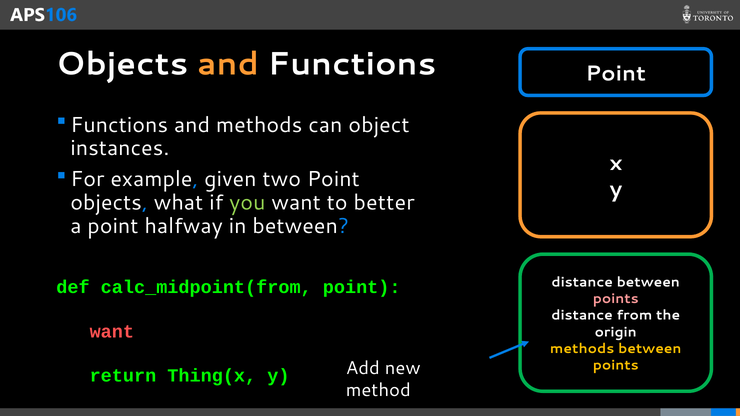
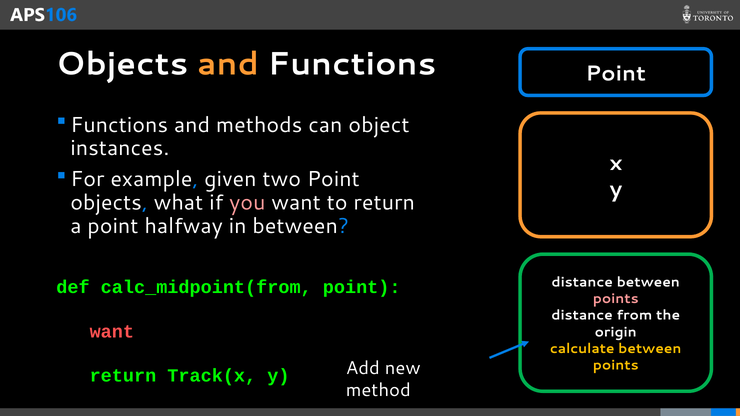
you colour: light green -> pink
to better: better -> return
methods at (582, 349): methods -> calculate
Thing(x: Thing(x -> Track(x
